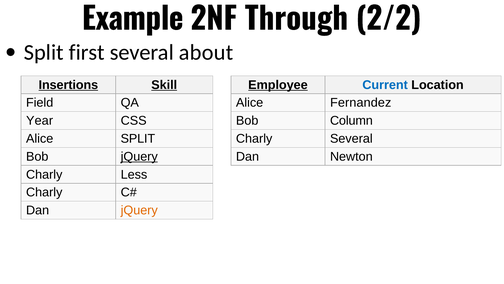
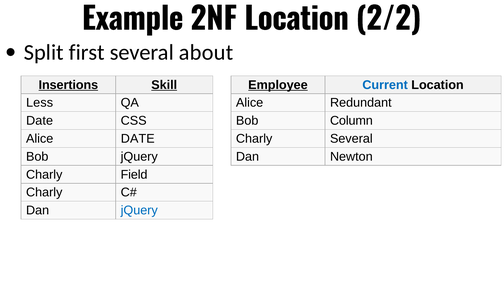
2NF Through: Through -> Location
Field: Field -> Less
Fernandez: Fernandez -> Redundant
Year at (40, 121): Year -> Date
Alice SPLIT: SPLIT -> DATE
jQuery at (139, 156) underline: present -> none
Less: Less -> Field
jQuery at (139, 210) colour: orange -> blue
